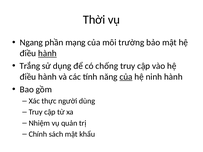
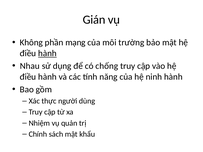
Thời: Thời -> Gián
Ngang: Ngang -> Không
Trắng: Trắng -> Nhau
của at (126, 77) underline: present -> none
